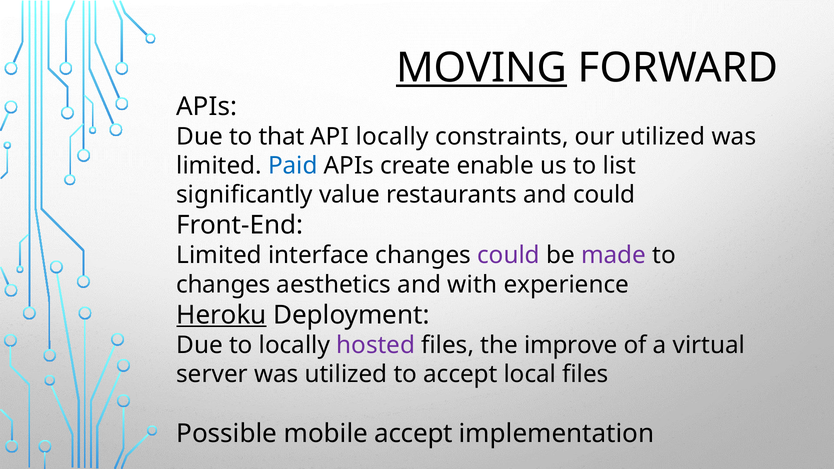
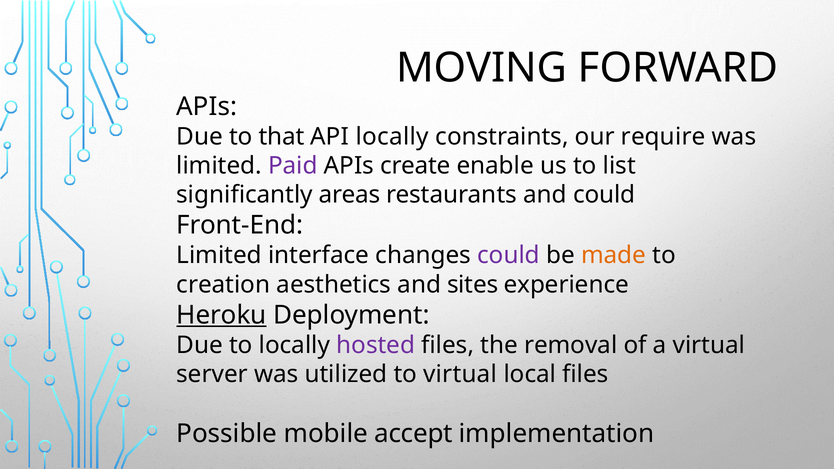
MOVING underline: present -> none
our utilized: utilized -> require
Paid colour: blue -> purple
value: value -> areas
made colour: purple -> orange
changes at (223, 285): changes -> creation
with: with -> sites
improve: improve -> removal
to accept: accept -> virtual
